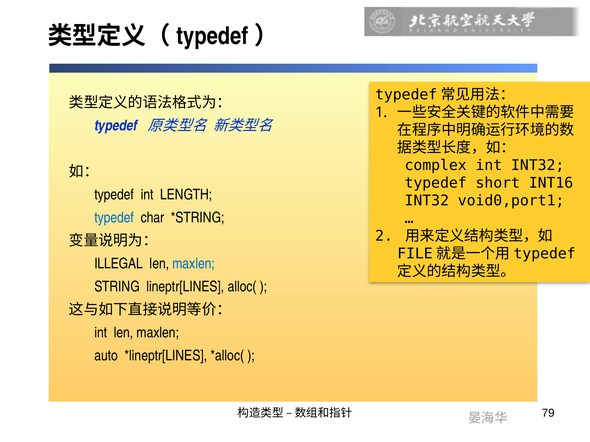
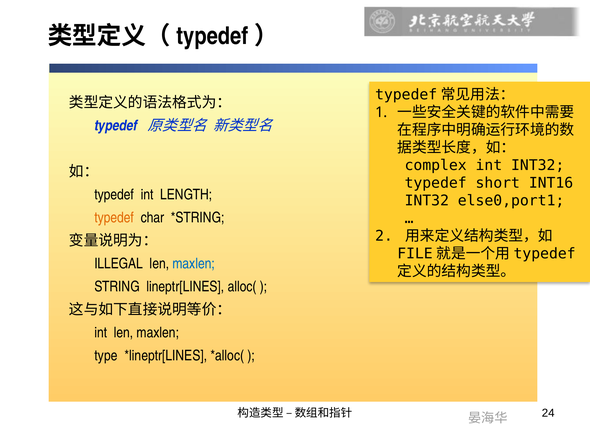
void0,port1: void0,port1 -> else0,port1
typedef at (114, 218) colour: blue -> orange
auto: auto -> type
79: 79 -> 24
